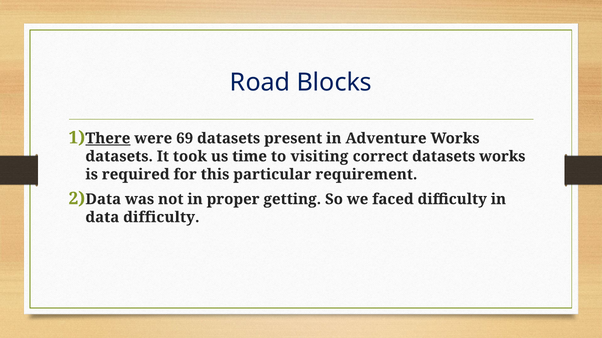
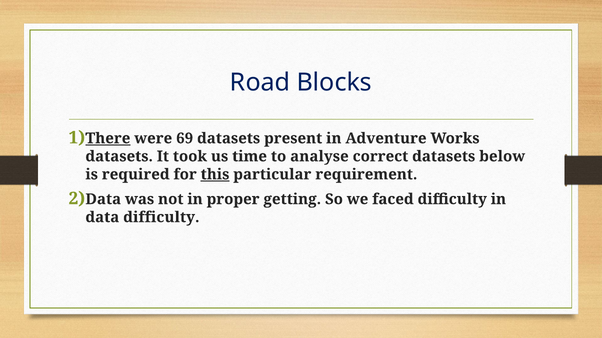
visiting: visiting -> analyse
datasets works: works -> below
this underline: none -> present
